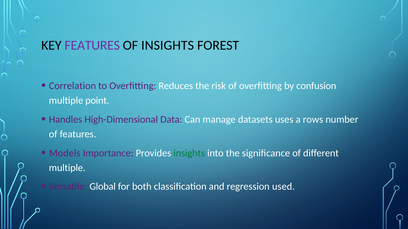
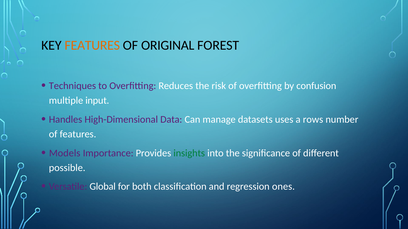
FEATURES at (92, 45) colour: purple -> orange
OF INSIGHTS: INSIGHTS -> ORIGINAL
Correlation: Correlation -> Techniques
point: point -> input
multiple at (67, 168): multiple -> possible
used: used -> ones
